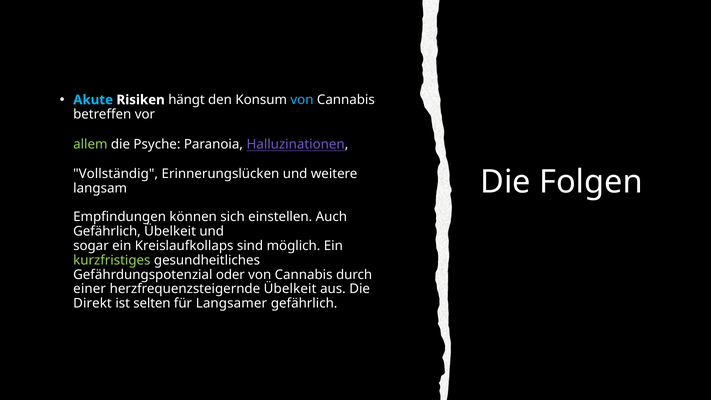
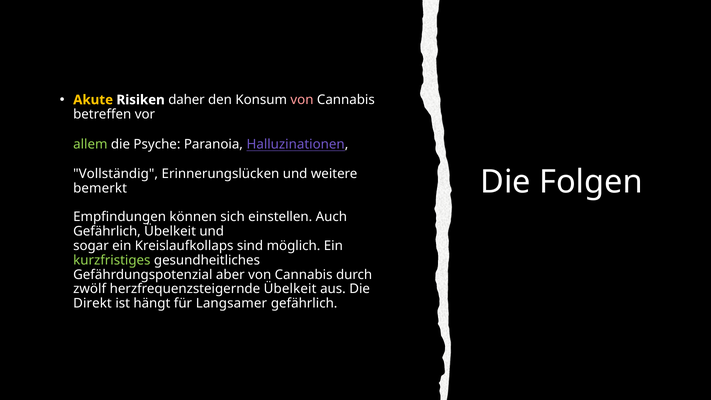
Akute colour: light blue -> yellow
hängt: hängt -> daher
von at (302, 100) colour: light blue -> pink
langsam: langsam -> bemerkt
oder: oder -> aber
einer: einer -> zwölf
selten: selten -> hängt
